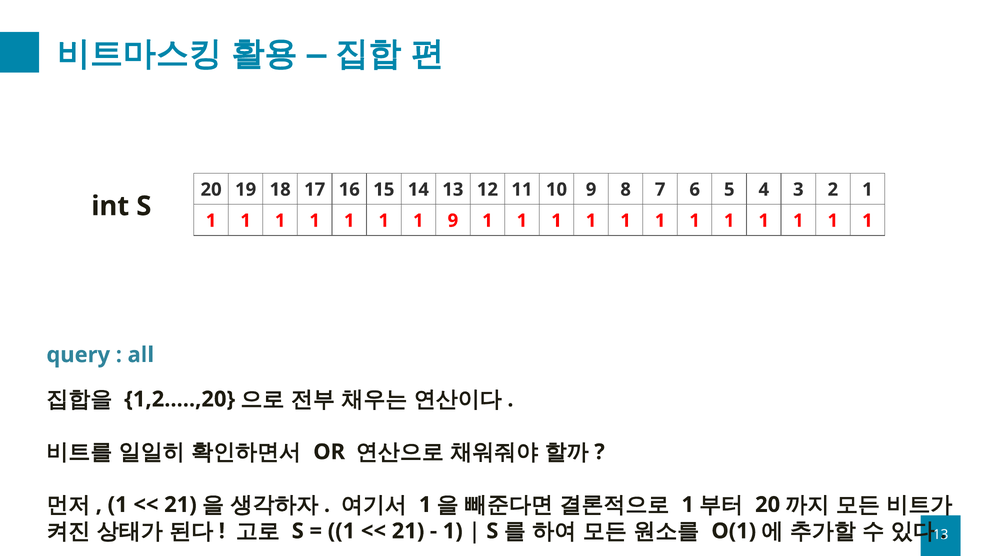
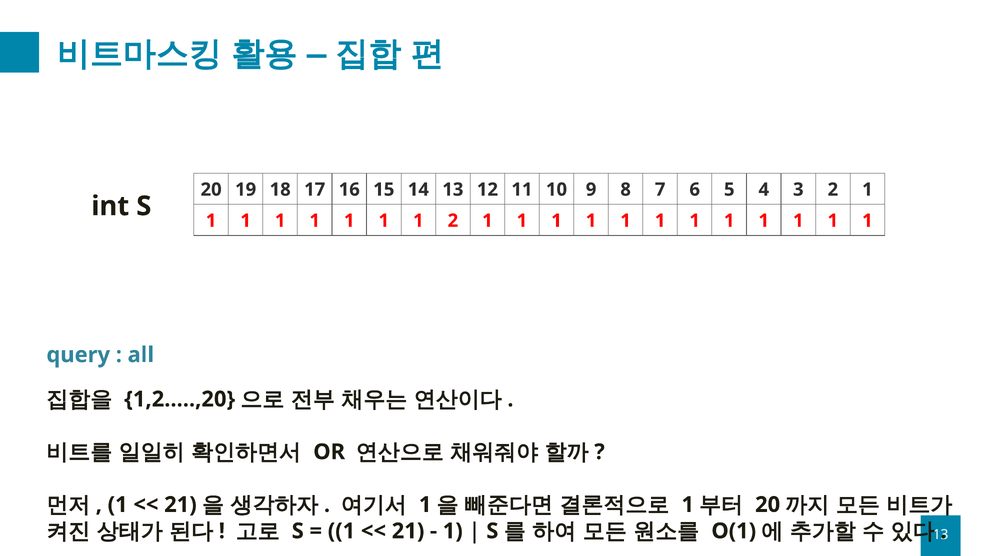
1 9: 9 -> 2
